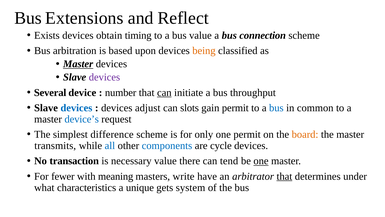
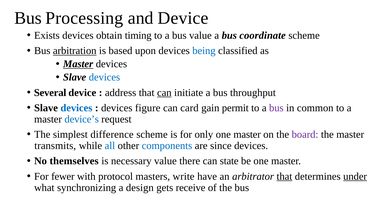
Extensions: Extensions -> Processing
and Reflect: Reflect -> Device
connection: connection -> coordinate
arbitration underline: none -> present
being colour: orange -> blue
devices at (104, 77) colour: purple -> blue
number: number -> address
adjust: adjust -> figure
slots: slots -> card
bus at (276, 108) colour: blue -> purple
only one permit: permit -> master
board colour: orange -> purple
cycle: cycle -> since
transaction: transaction -> themselves
tend: tend -> state
one at (261, 161) underline: present -> none
meaning: meaning -> protocol
under underline: none -> present
characteristics: characteristics -> synchronizing
unique: unique -> design
system: system -> receive
